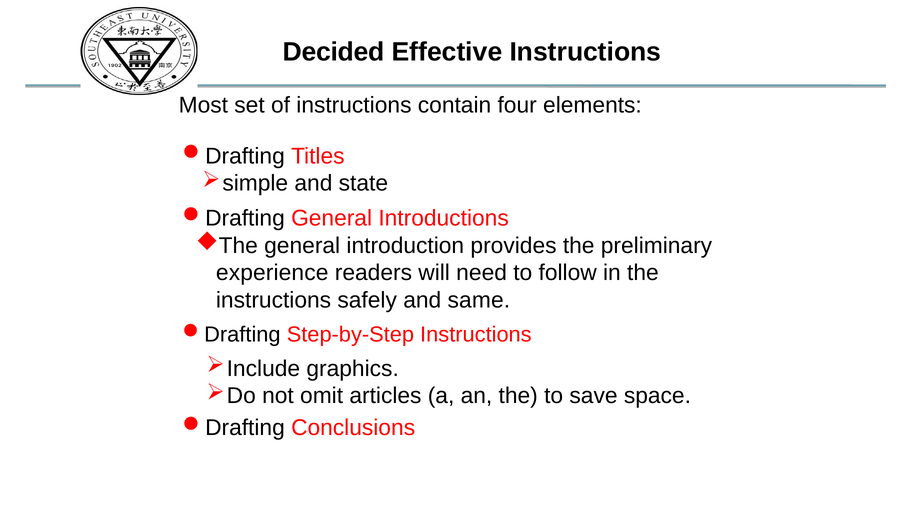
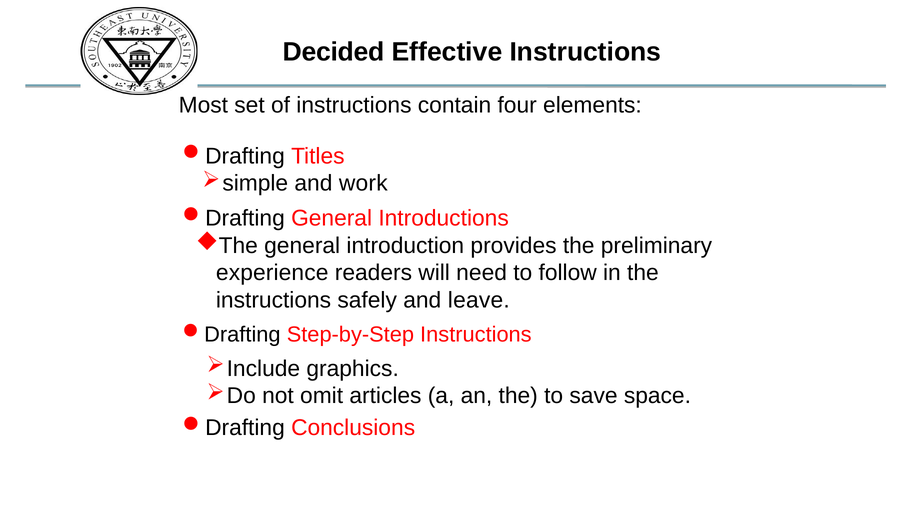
state: state -> work
same: same -> leave
